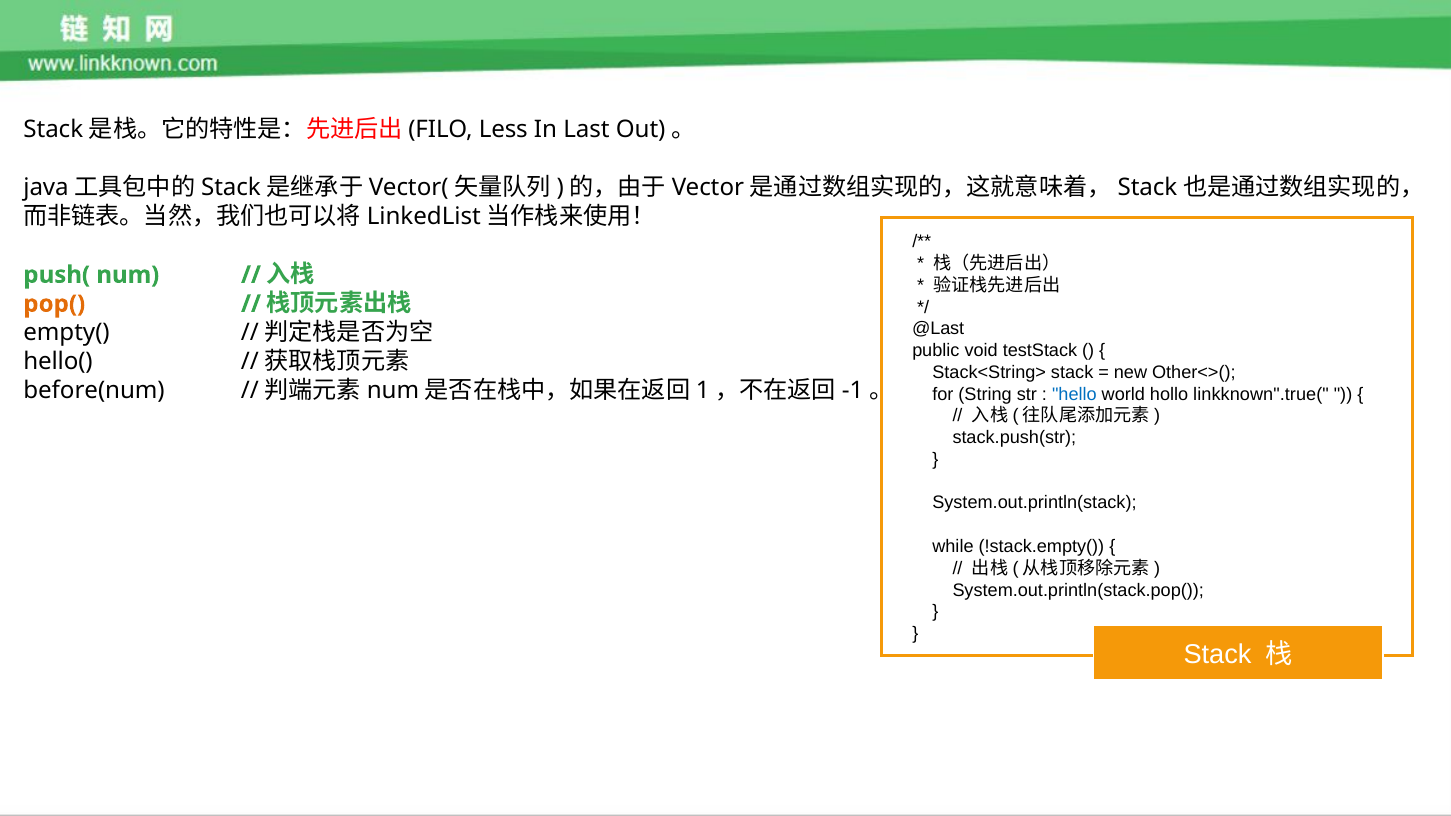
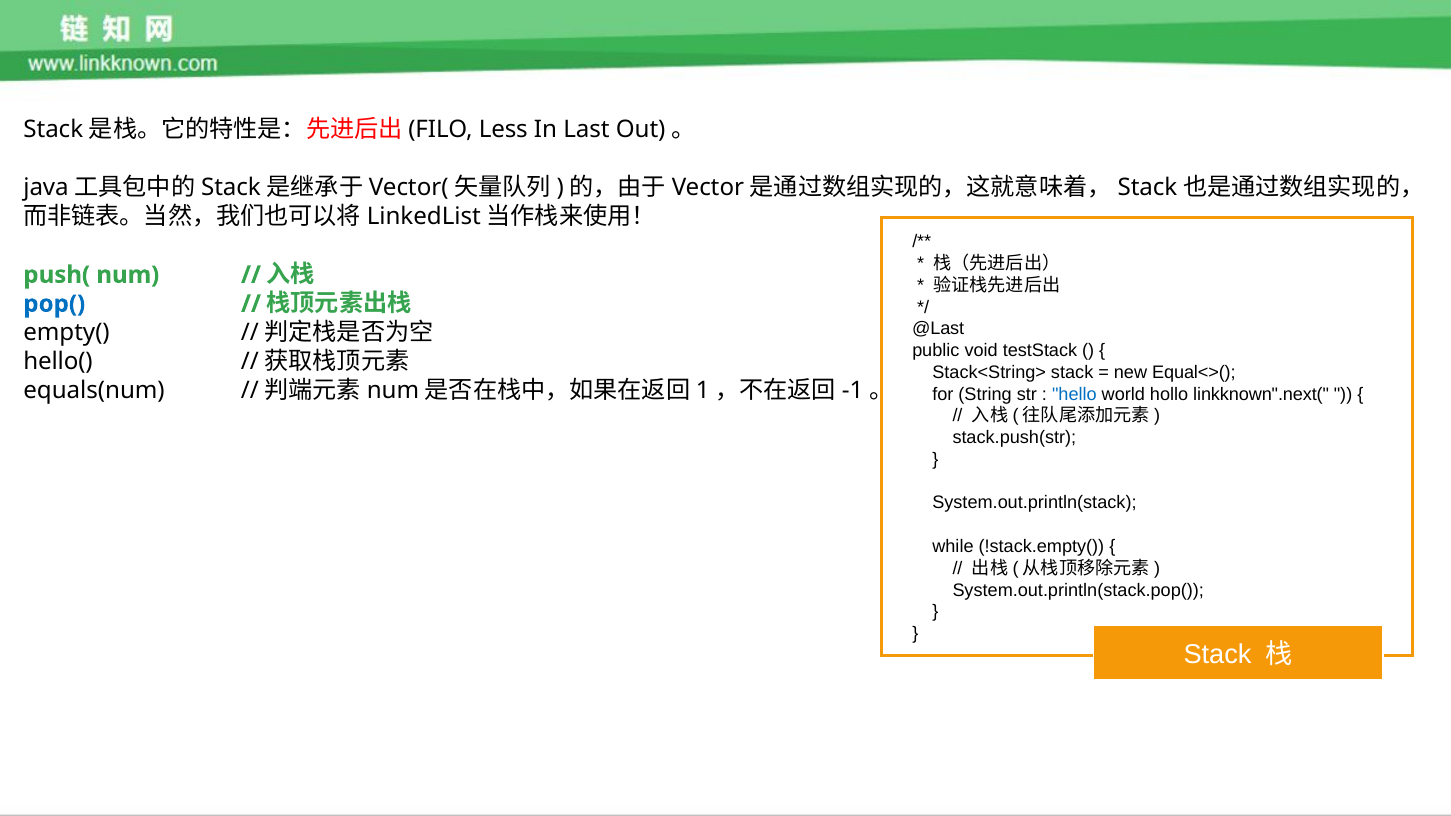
pop( colour: orange -> blue
Other<>(: Other<>( -> Equal<>(
before(num: before(num -> equals(num
linkknown".true(: linkknown".true( -> linkknown".next(
